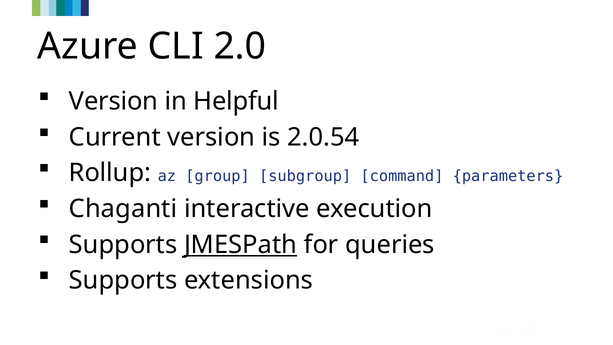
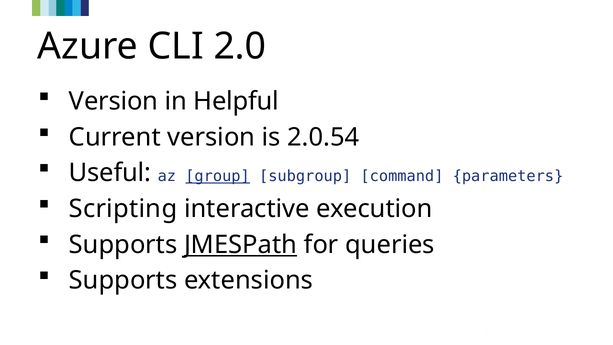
Rollup: Rollup -> Useful
group underline: none -> present
Chaganti: Chaganti -> Scripting
